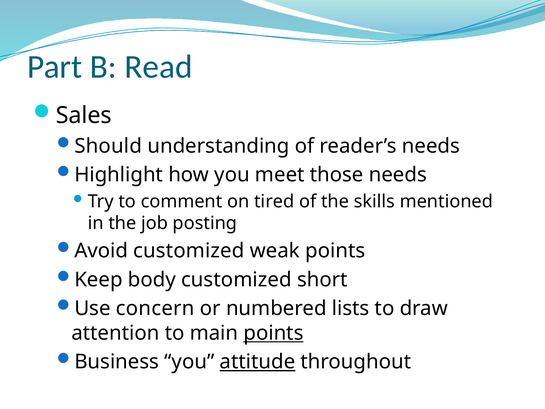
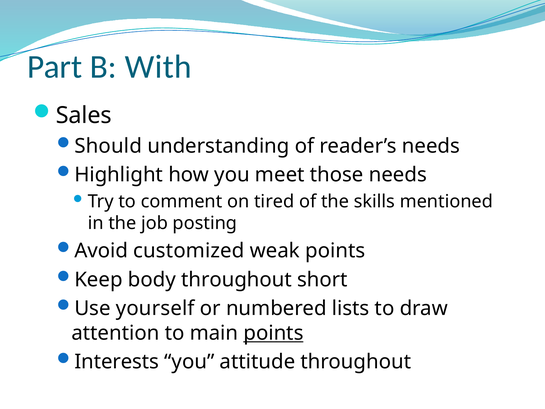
Read: Read -> With
body customized: customized -> throughout
concern: concern -> yourself
Business: Business -> Interests
attitude underline: present -> none
